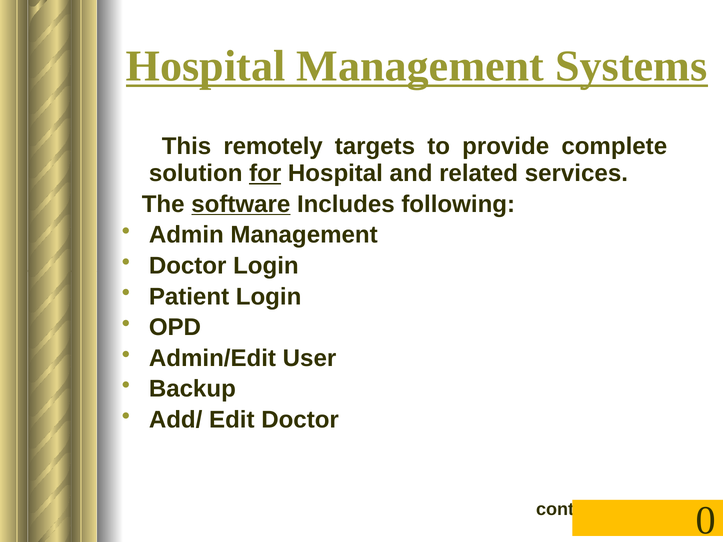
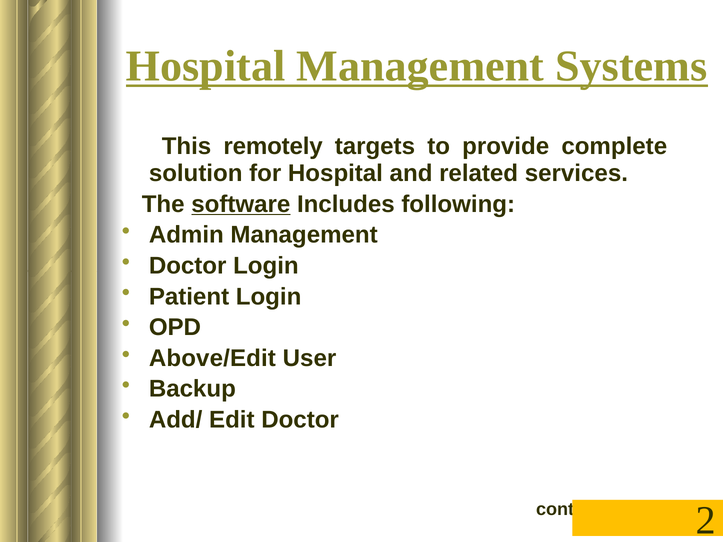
for underline: present -> none
Admin/Edit: Admin/Edit -> Above/Edit
0: 0 -> 2
